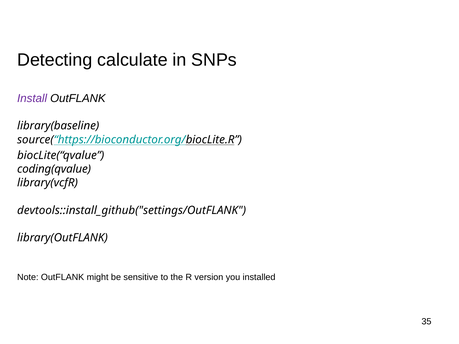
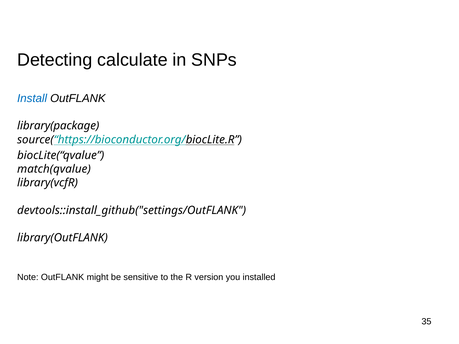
Install colour: purple -> blue
library(baseline: library(baseline -> library(package
coding(qvalue: coding(qvalue -> match(qvalue
